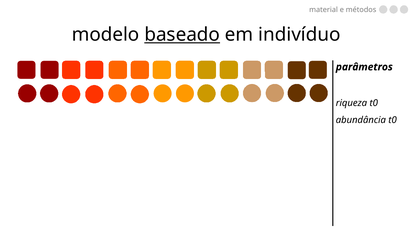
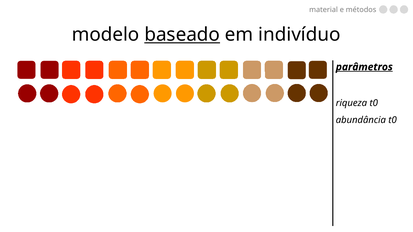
parâmetros underline: none -> present
